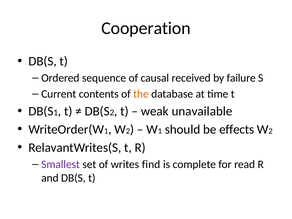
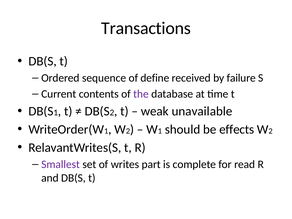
Cooperation: Cooperation -> Transactions
causal: causal -> define
the colour: orange -> purple
find: find -> part
